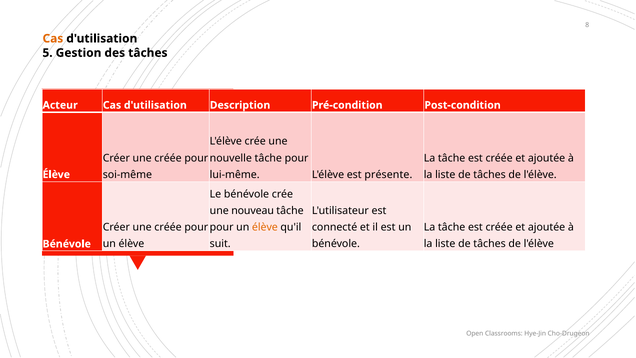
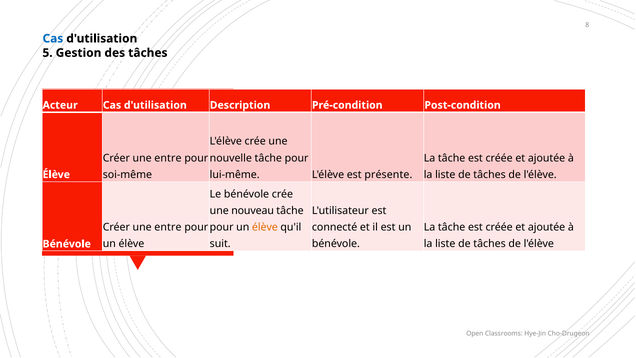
Cas at (53, 39) colour: orange -> blue
créée at (168, 158): créée -> entre
créée at (168, 227): créée -> entre
